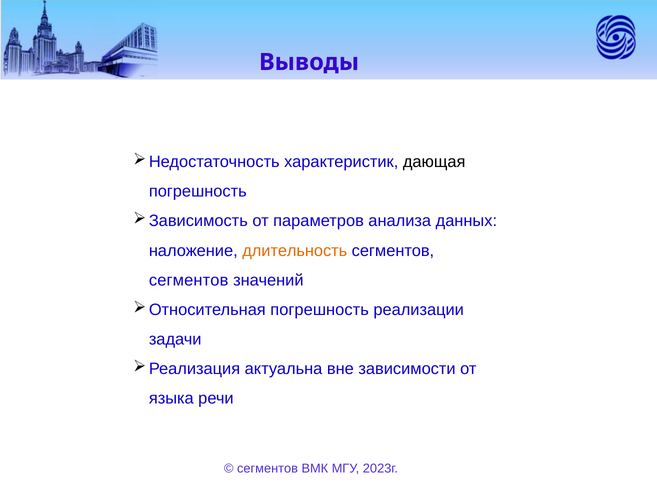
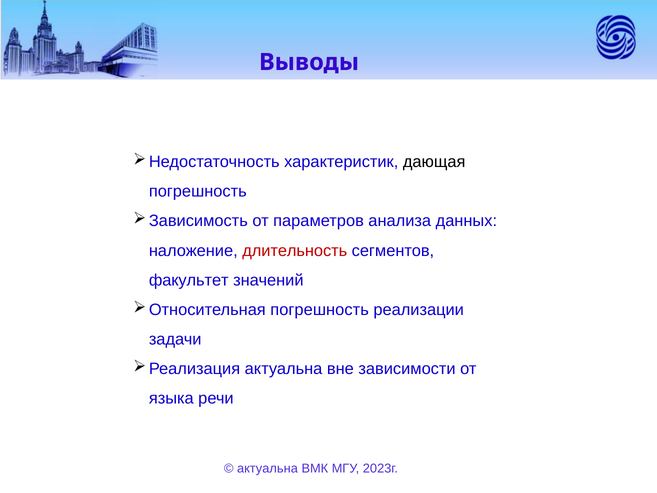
длительность colour: orange -> red
сегментов at (189, 280): сегментов -> факультет
сегментов at (268, 469): сегментов -> актуальна
